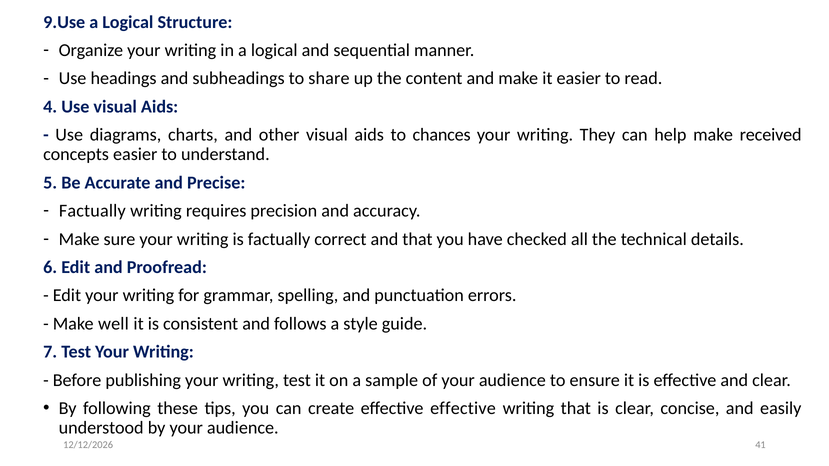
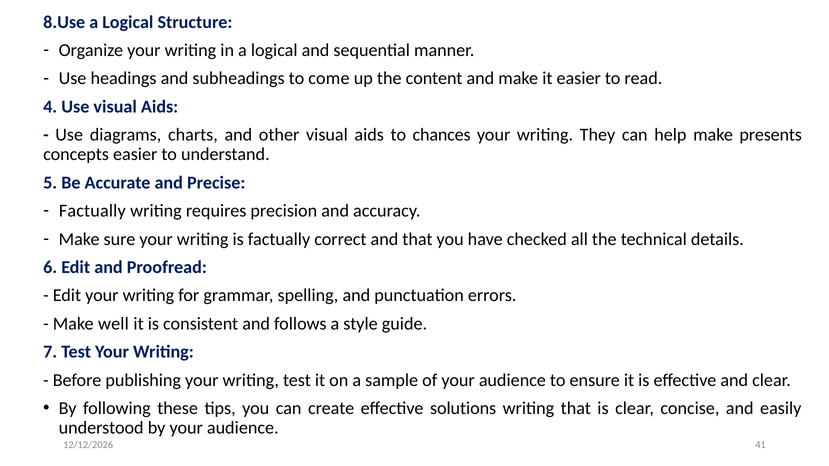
9.Use: 9.Use -> 8.Use
share: share -> come
received: received -> presents
effective effective: effective -> solutions
